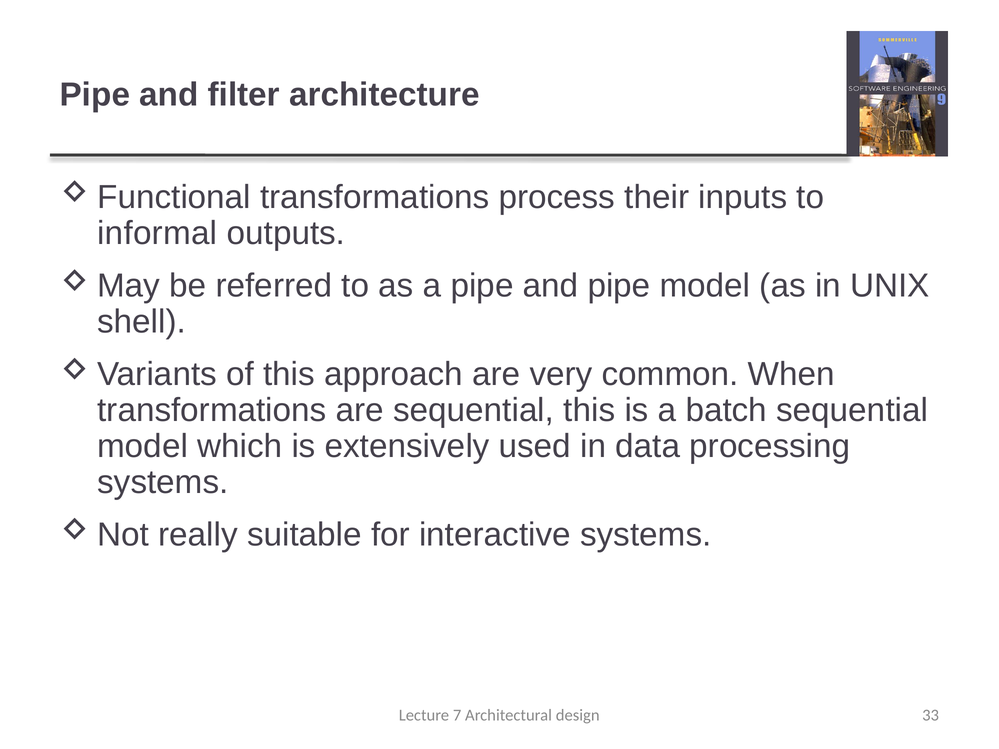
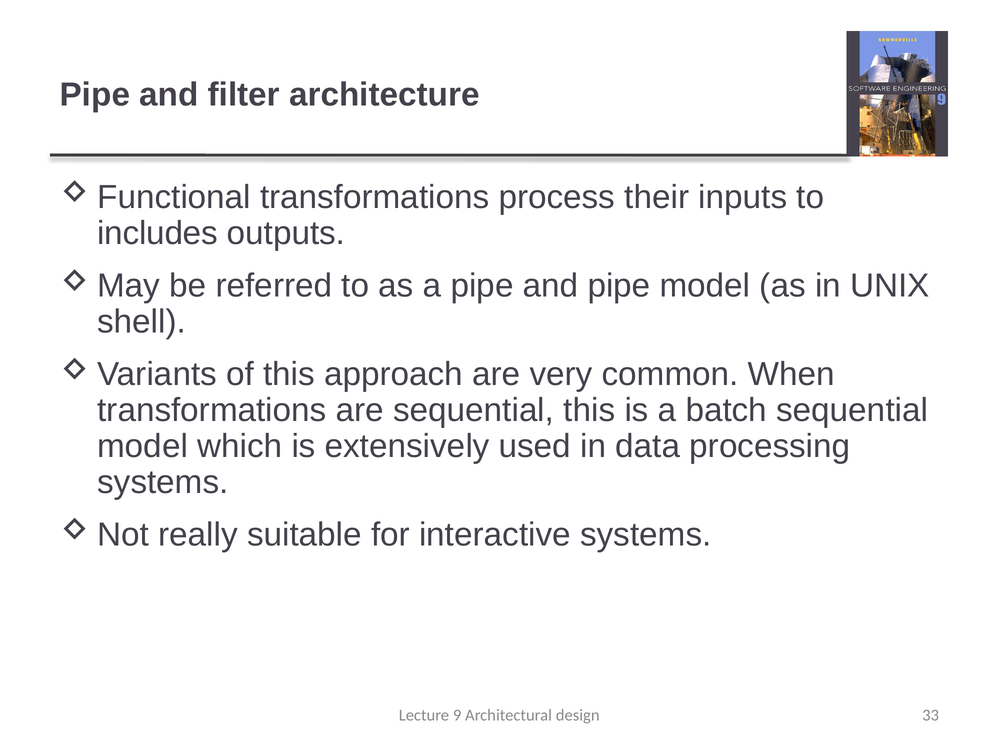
informal: informal -> includes
7: 7 -> 9
